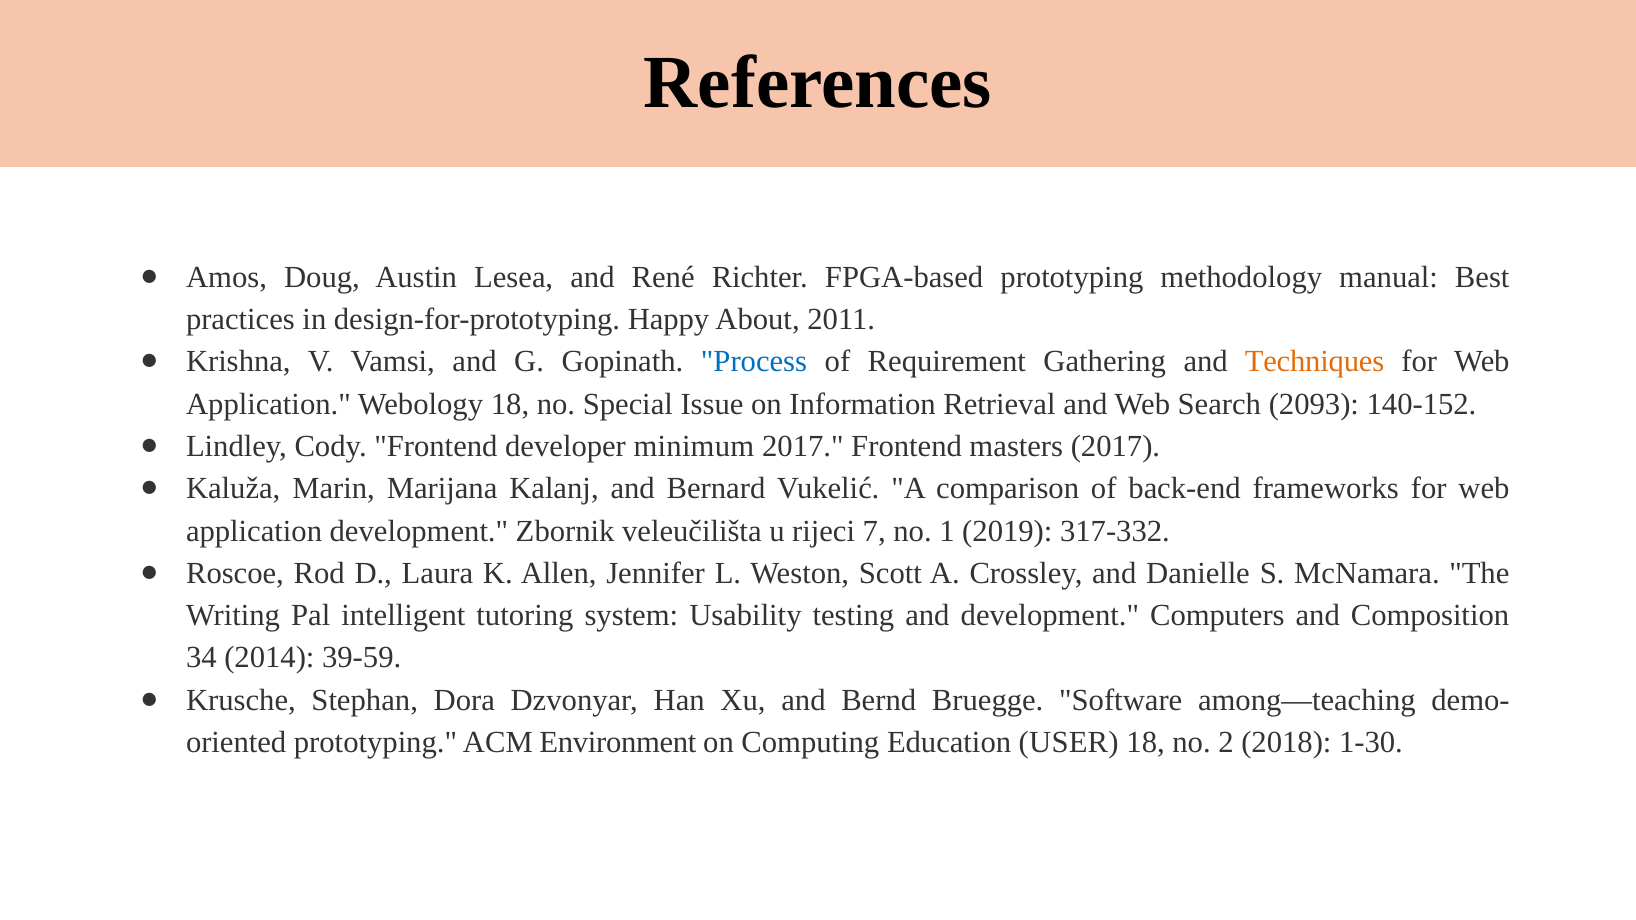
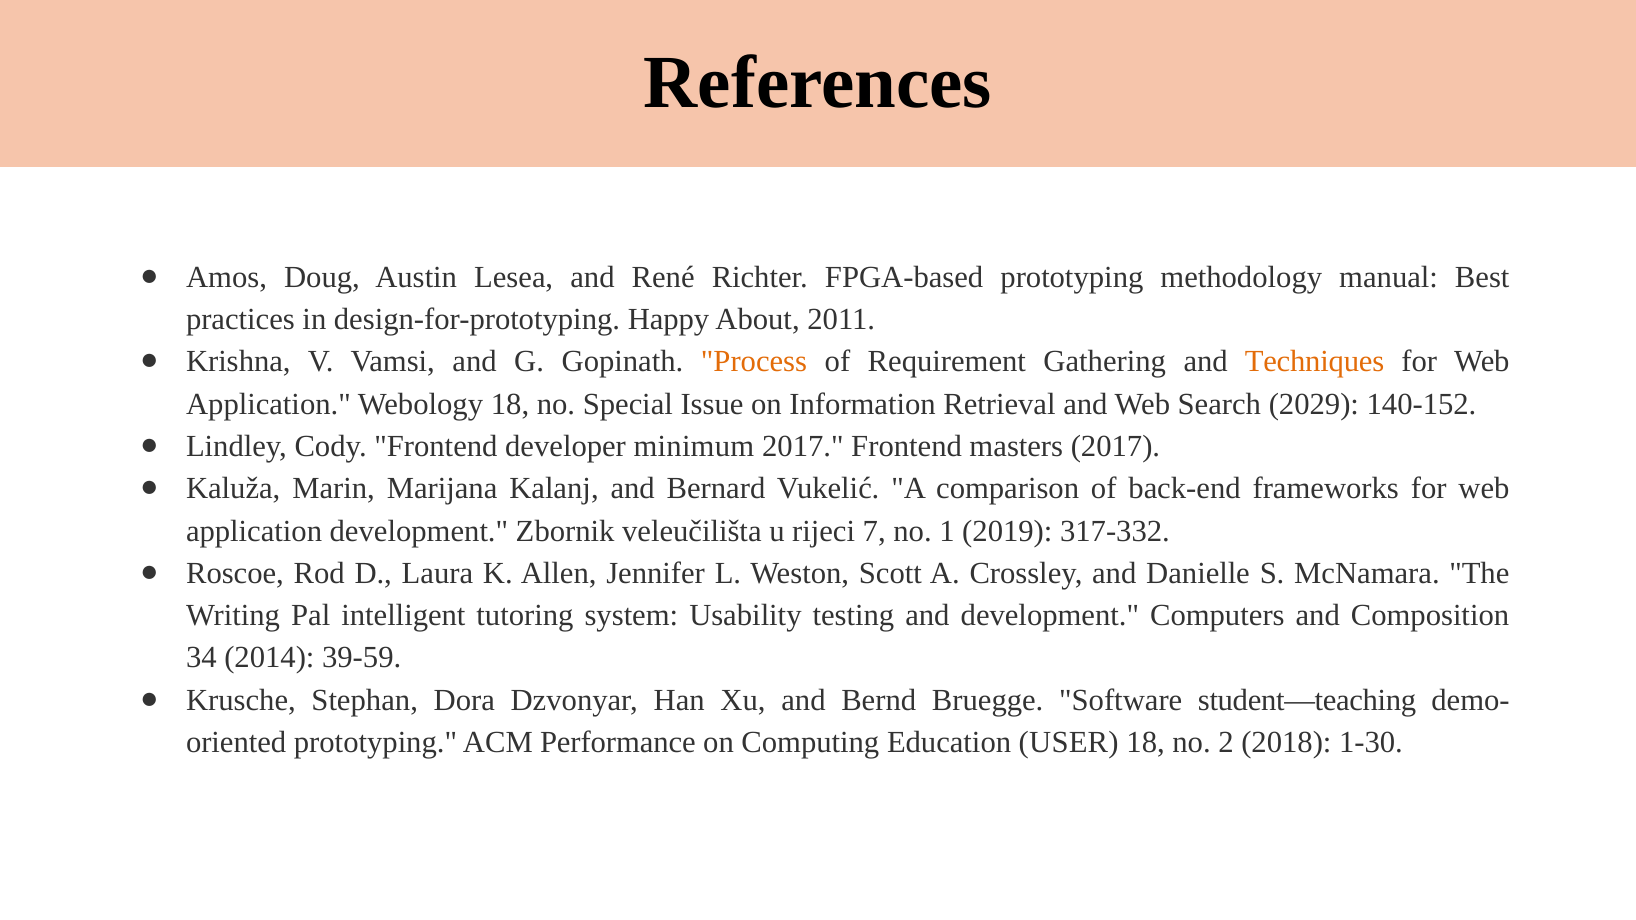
Process colour: blue -> orange
2093: 2093 -> 2029
among—teaching: among—teaching -> student—teaching
Environment: Environment -> Performance
